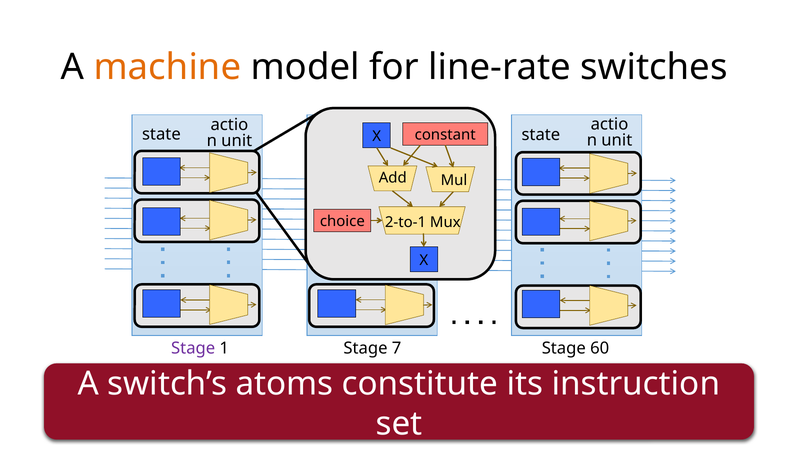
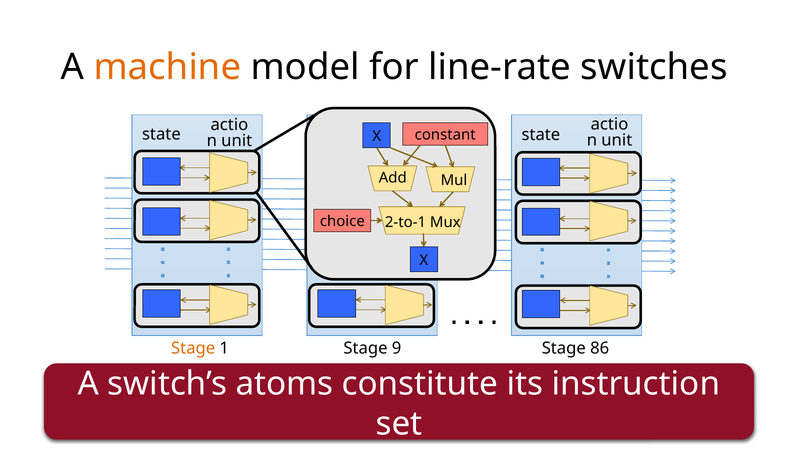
Stage at (193, 348) colour: purple -> orange
7: 7 -> 9
60: 60 -> 86
